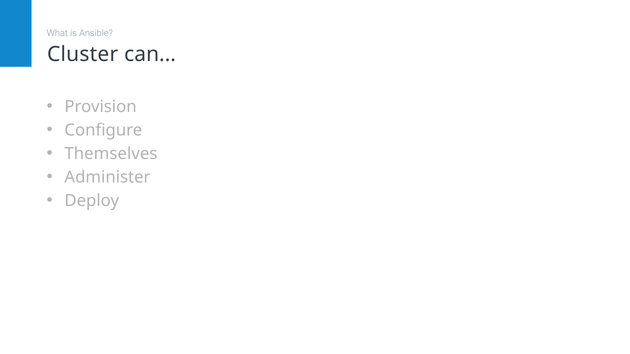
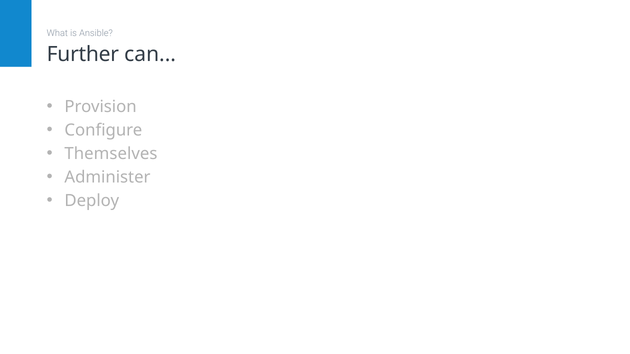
Cluster: Cluster -> Further
